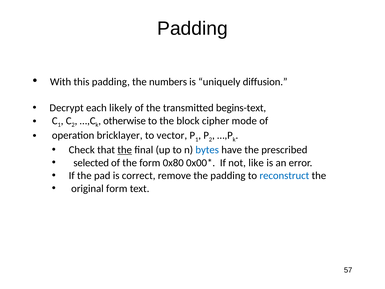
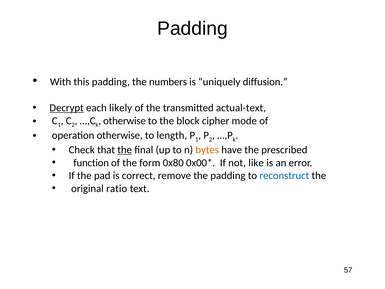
Decrypt underline: none -> present
begins-text: begins-text -> actual-text
operation bricklayer: bricklayer -> otherwise
vector: vector -> length
bytes colour: blue -> orange
selected: selected -> function
original form: form -> ratio
